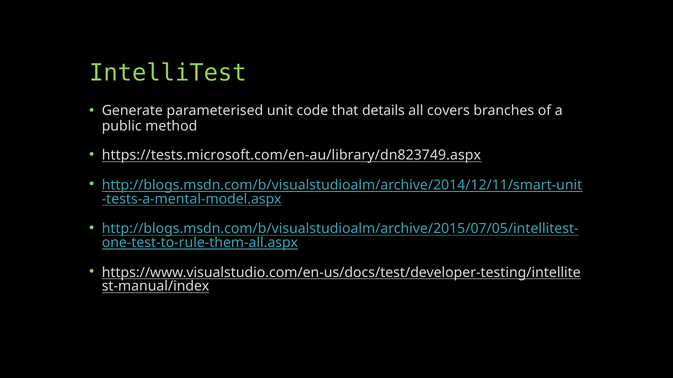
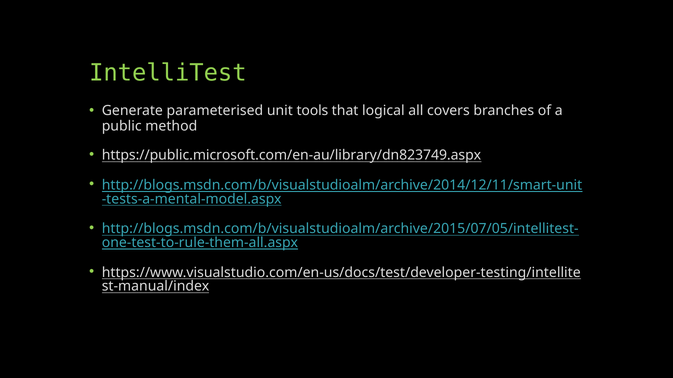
code: code -> tools
details: details -> logical
https://tests.microsoft.com/en-au/library/dn823749.aspx: https://tests.microsoft.com/en-au/library/dn823749.aspx -> https://public.microsoft.com/en-au/library/dn823749.aspx
